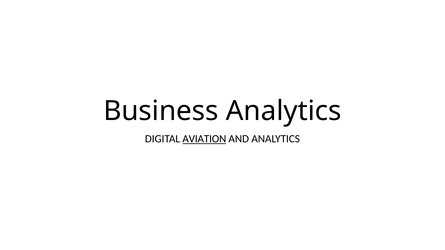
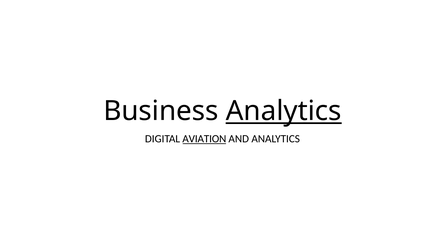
Analytics at (284, 111) underline: none -> present
